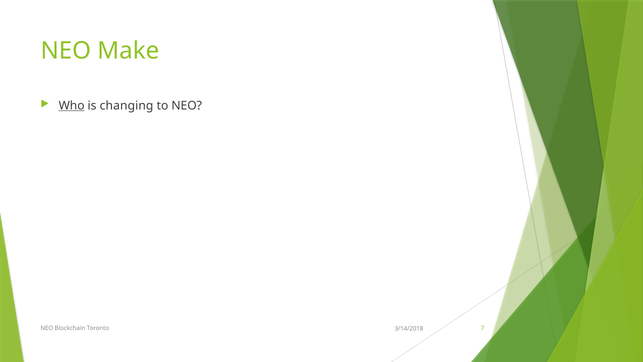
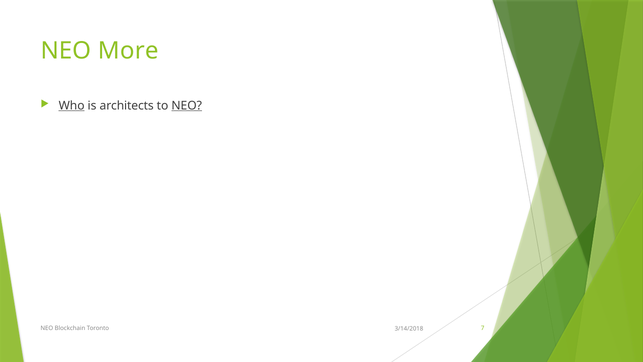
Make: Make -> More
changing: changing -> architects
NEO at (187, 106) underline: none -> present
